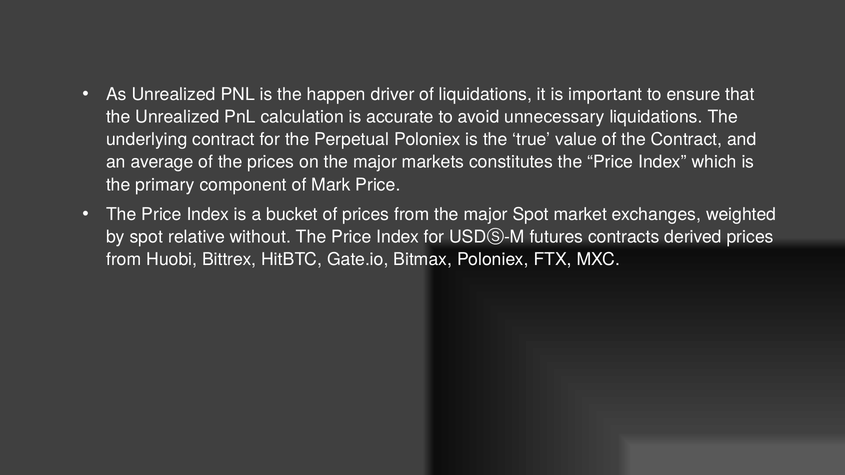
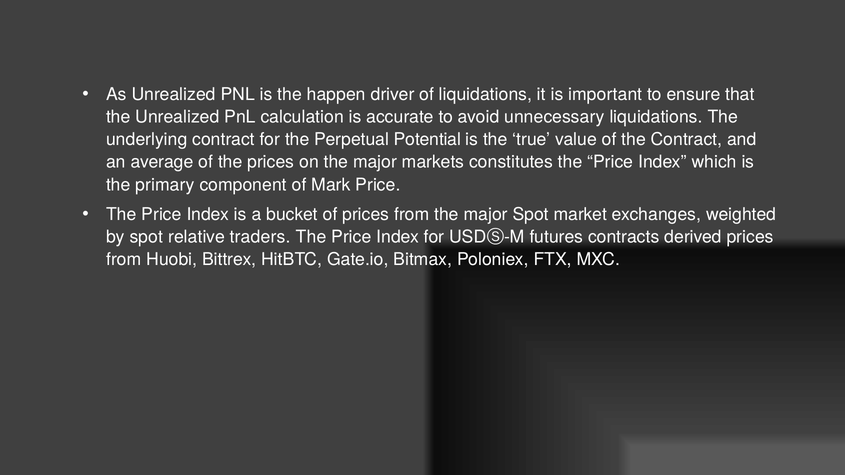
Perpetual Poloniex: Poloniex -> Potential
without: without -> traders
